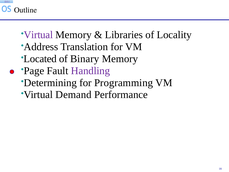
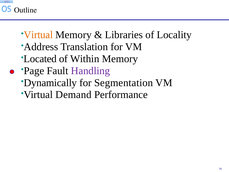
Virtual at (38, 35) colour: purple -> orange
Binary: Binary -> Within
Determining: Determining -> Dynamically
Programming: Programming -> Segmentation
